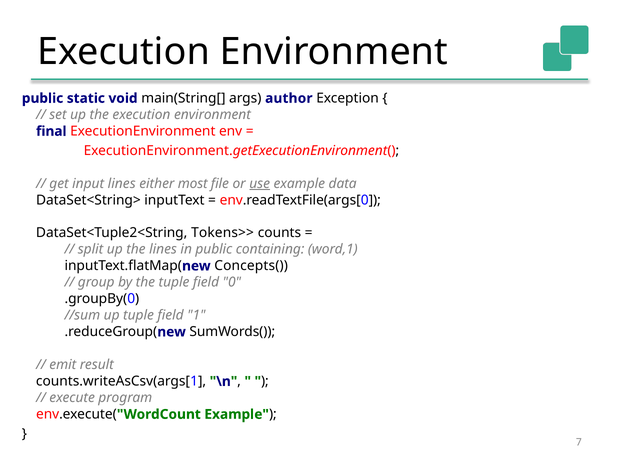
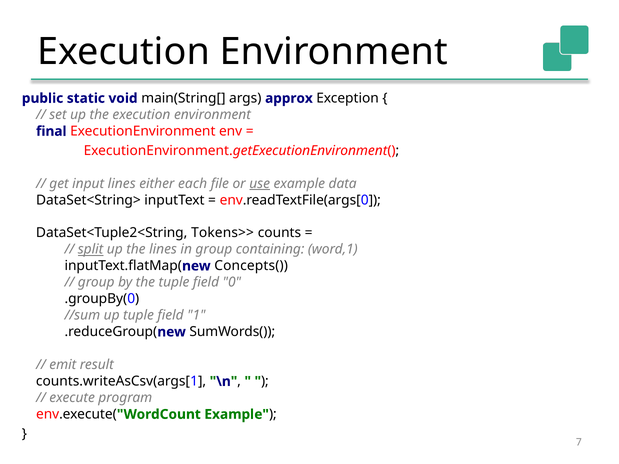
author: author -> approx
most: most -> each
split underline: none -> present
in public: public -> group
